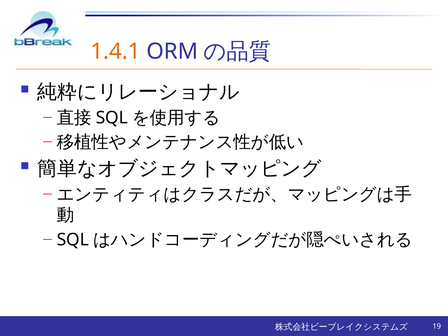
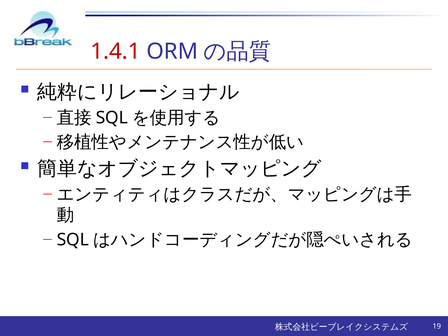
1.4.1 colour: orange -> red
